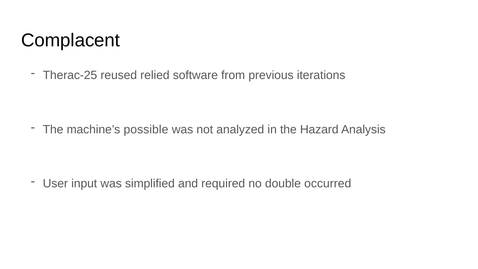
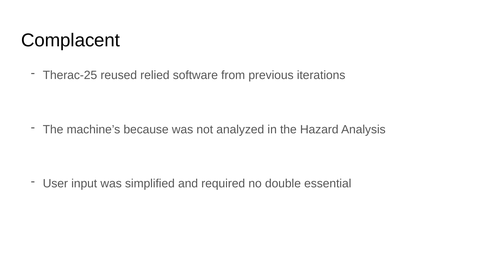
possible: possible -> because
occurred: occurred -> essential
